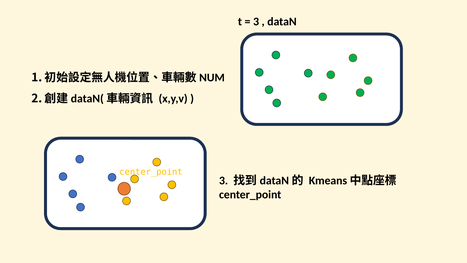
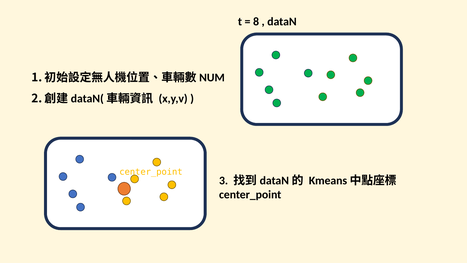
3 at (256, 22): 3 -> 8
